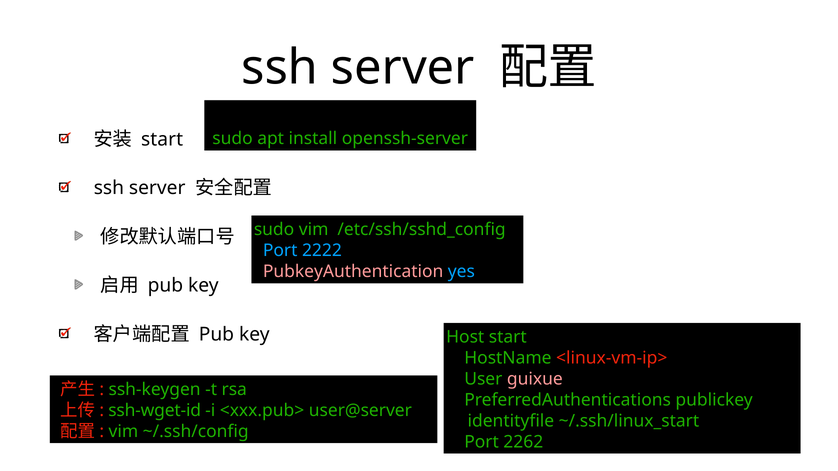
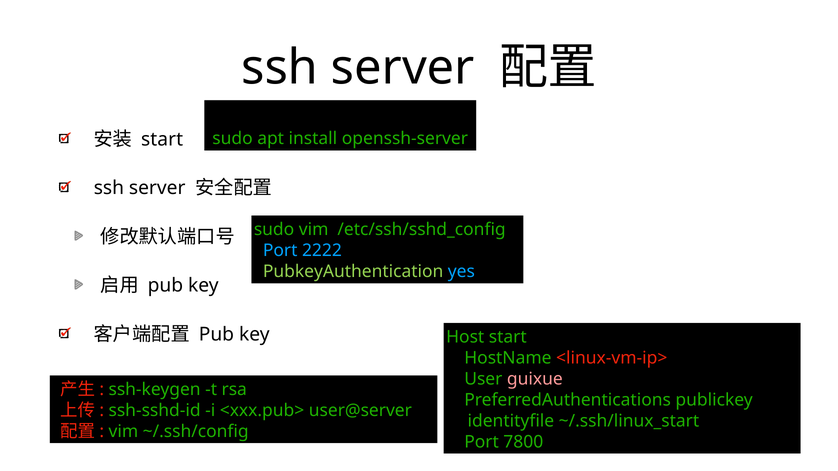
PubkeyAuthentication colour: pink -> light green
ssh-wget-id: ssh-wget-id -> ssh-sshd-id
2262: 2262 -> 7800
